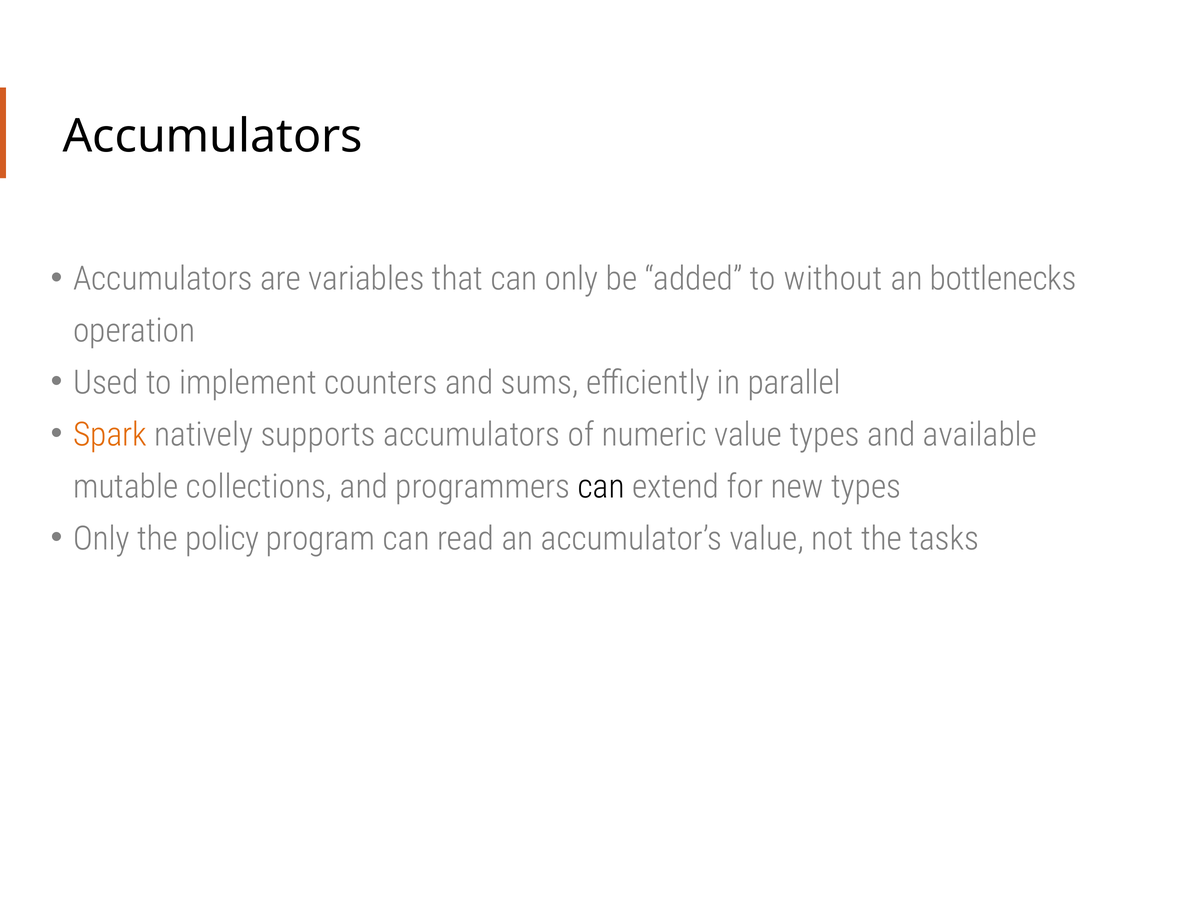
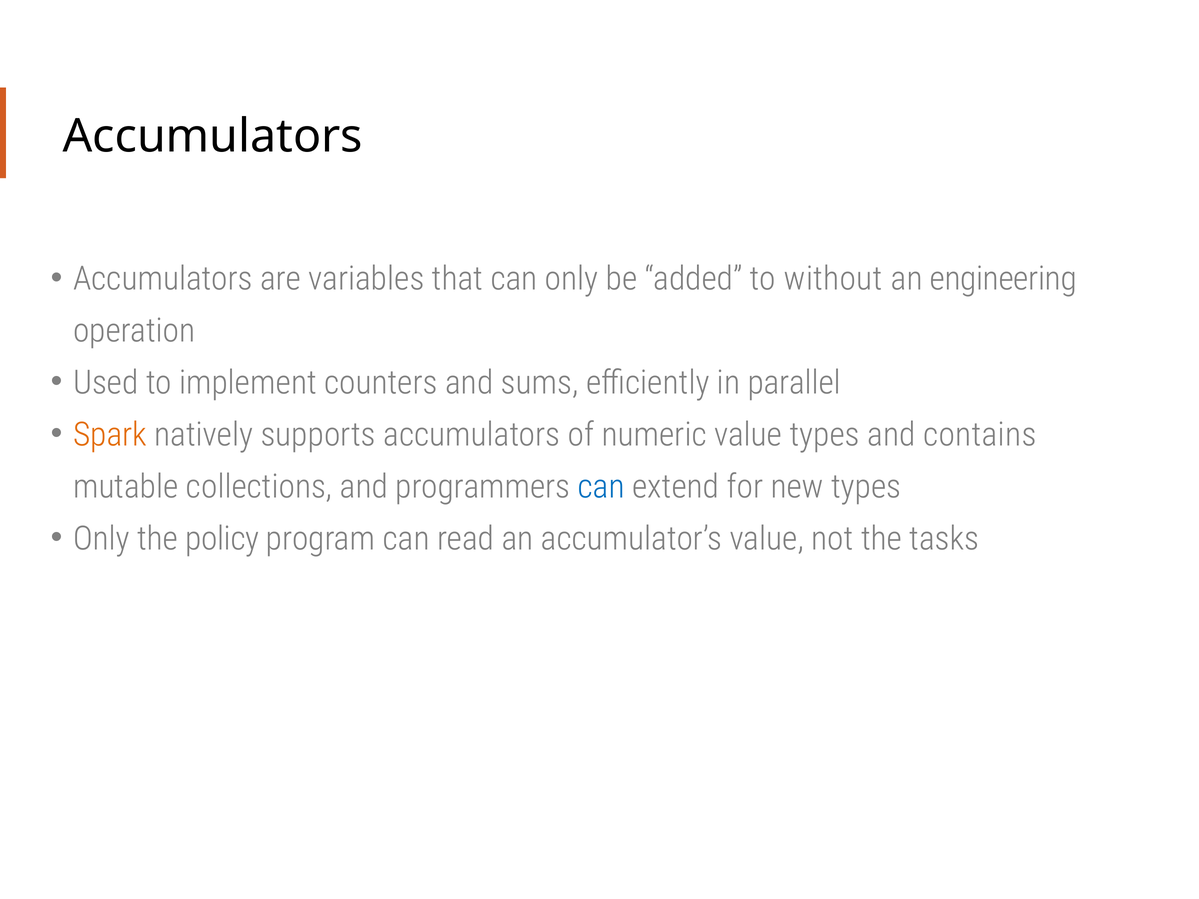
bottlenecks: bottlenecks -> engineering
available: available -> contains
can at (601, 487) colour: black -> blue
